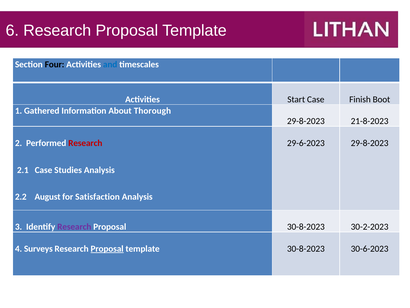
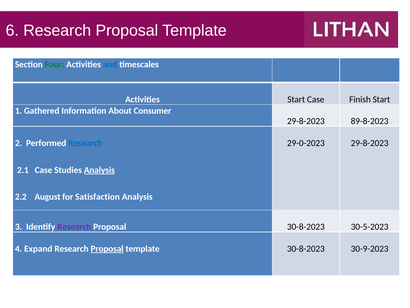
Four colour: black -> green
Finish Boot: Boot -> Start
Thorough: Thorough -> Consumer
21-8-2023: 21-8-2023 -> 89-8-2023
Research at (85, 143) colour: red -> blue
29-6-2023: 29-6-2023 -> 29-0-2023
Analysis at (99, 170) underline: none -> present
30-2-2023: 30-2-2023 -> 30-5-2023
Surveys: Surveys -> Expand
30-6-2023: 30-6-2023 -> 30-9-2023
